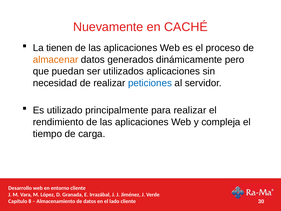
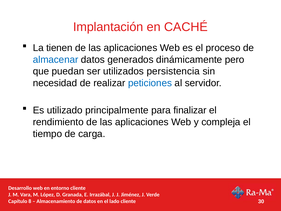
Nuevamente: Nuevamente -> Implantación
almacenar colour: orange -> blue
utilizados aplicaciones: aplicaciones -> persistencia
para realizar: realizar -> finalizar
